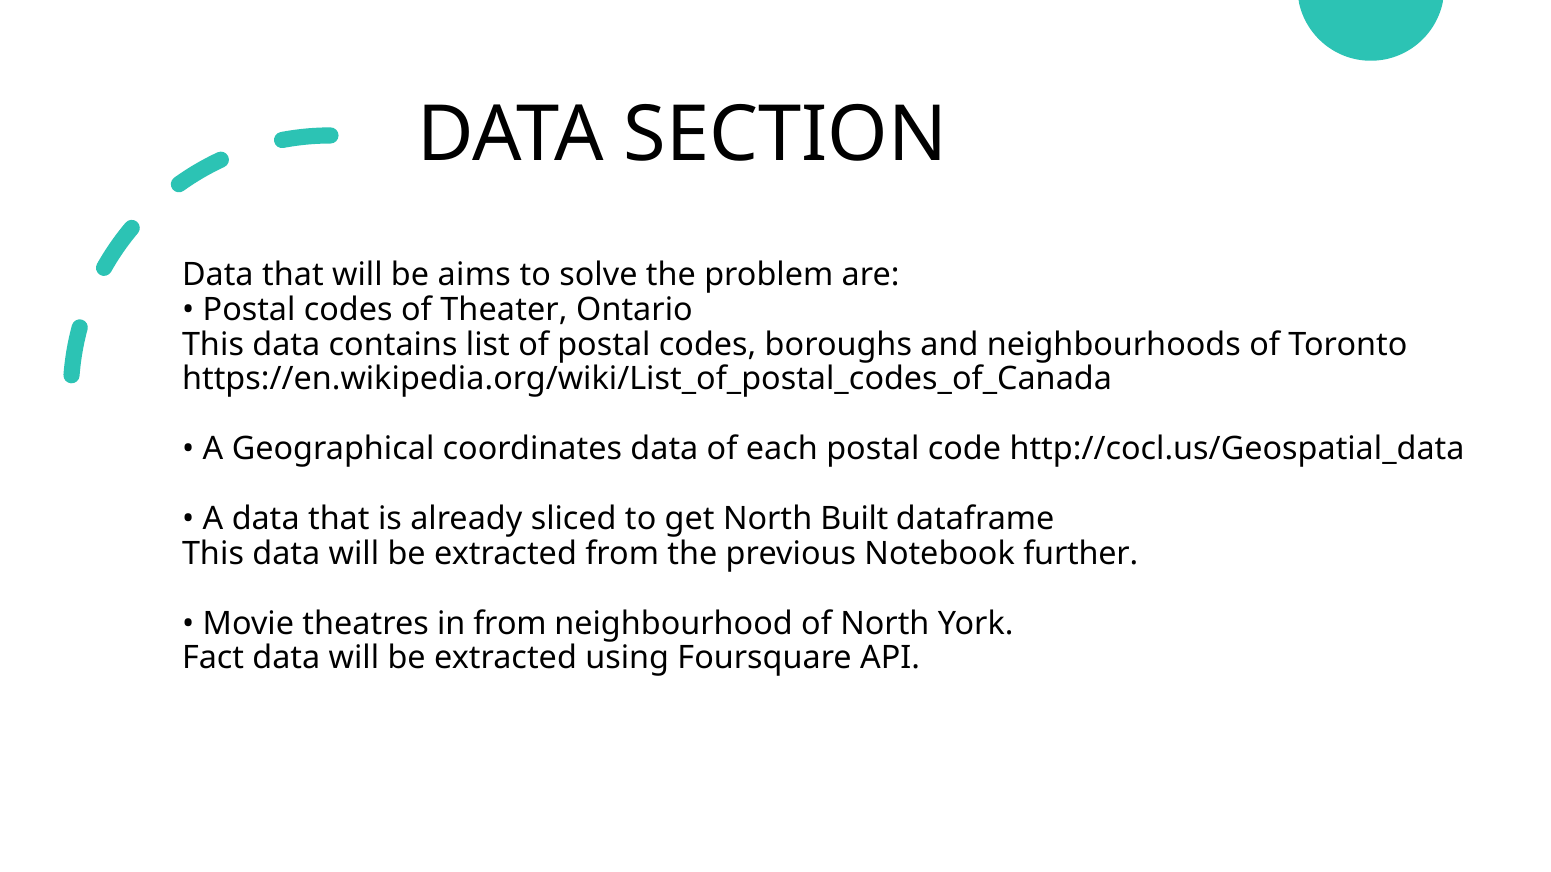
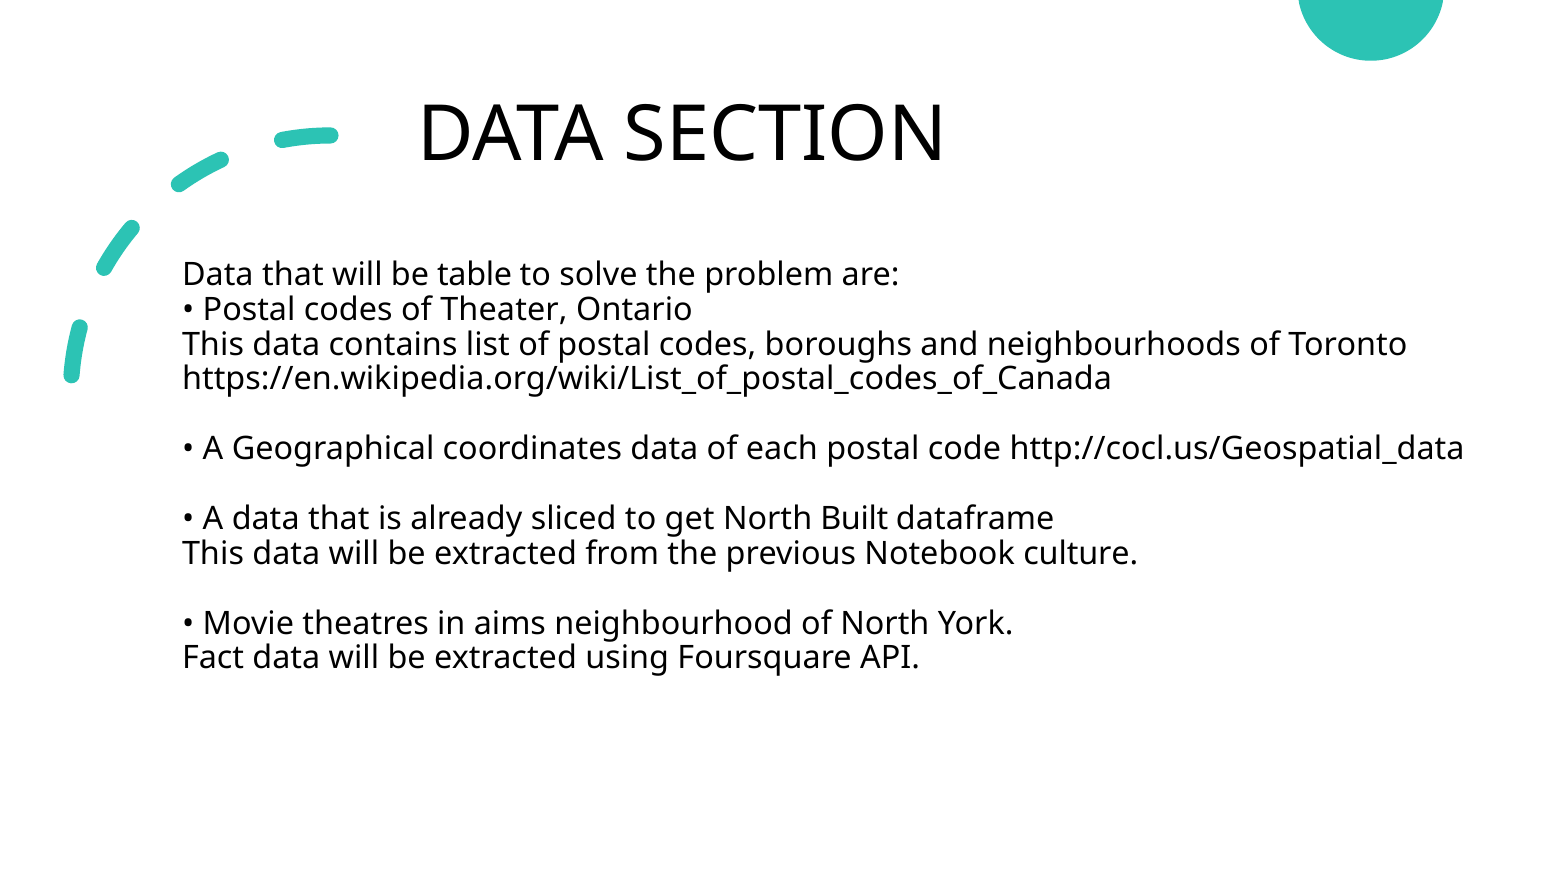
aims: aims -> table
further: further -> culture
in from: from -> aims
